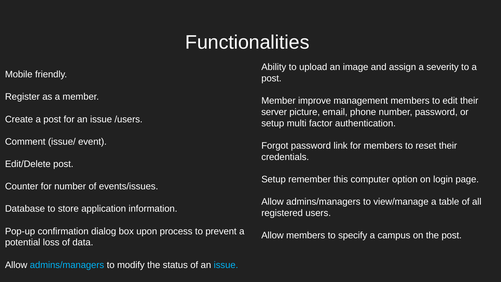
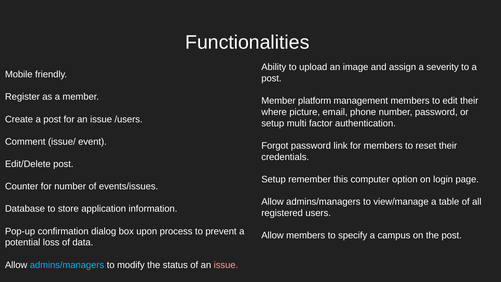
improve: improve -> platform
server: server -> where
issue at (226, 265) colour: light blue -> pink
